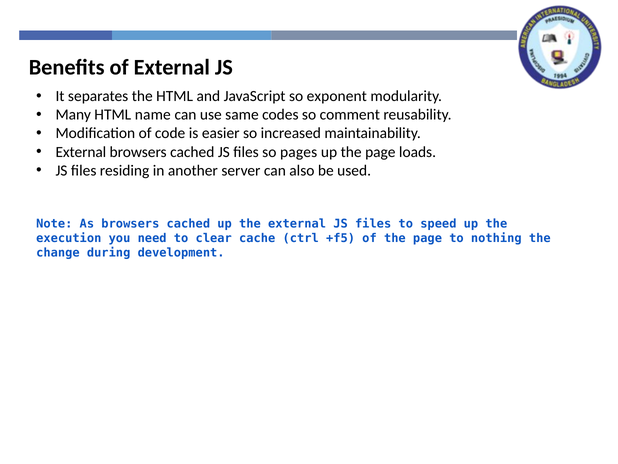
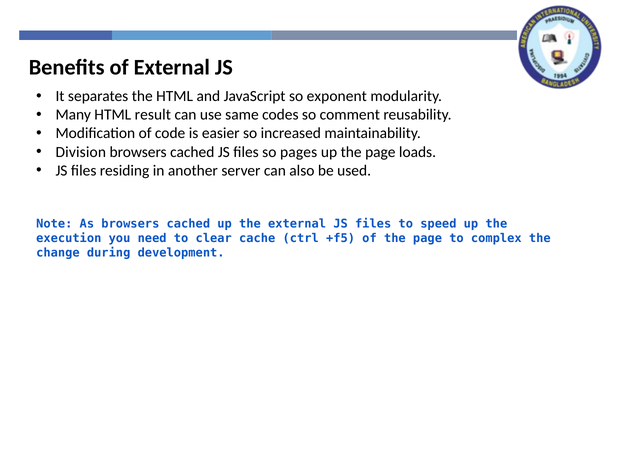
name: name -> result
External at (81, 152): External -> Division
nothing: nothing -> complex
